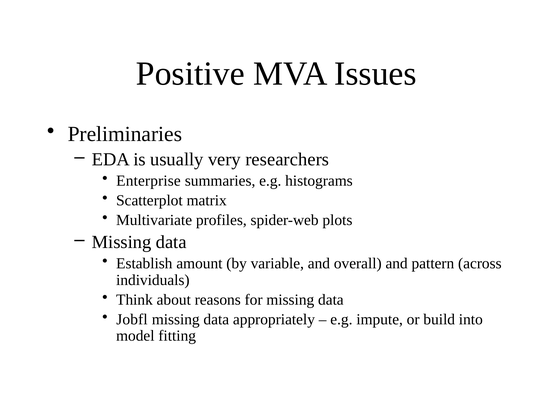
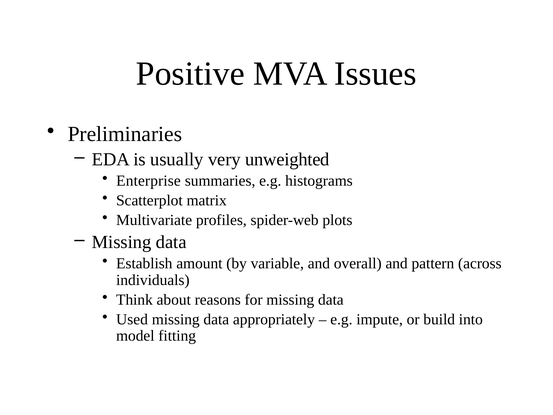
researchers: researchers -> unweighted
Jobfl: Jobfl -> Used
